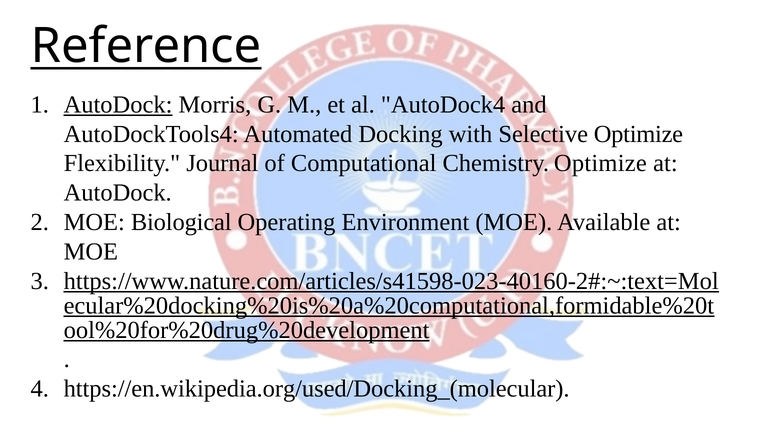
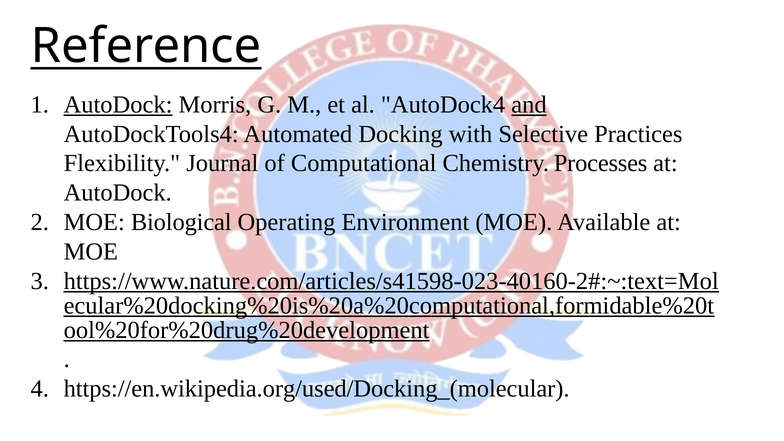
and underline: none -> present
Selective Optimize: Optimize -> Practices
Chemistry Optimize: Optimize -> Processes
